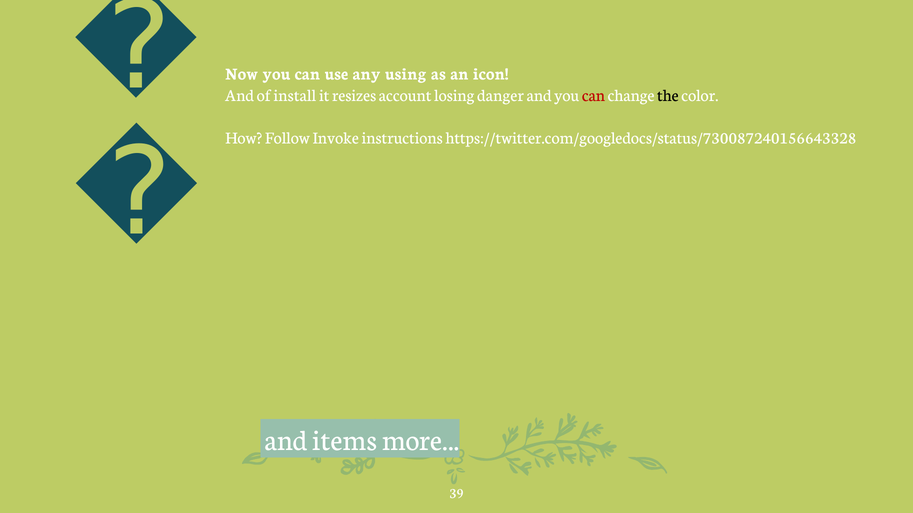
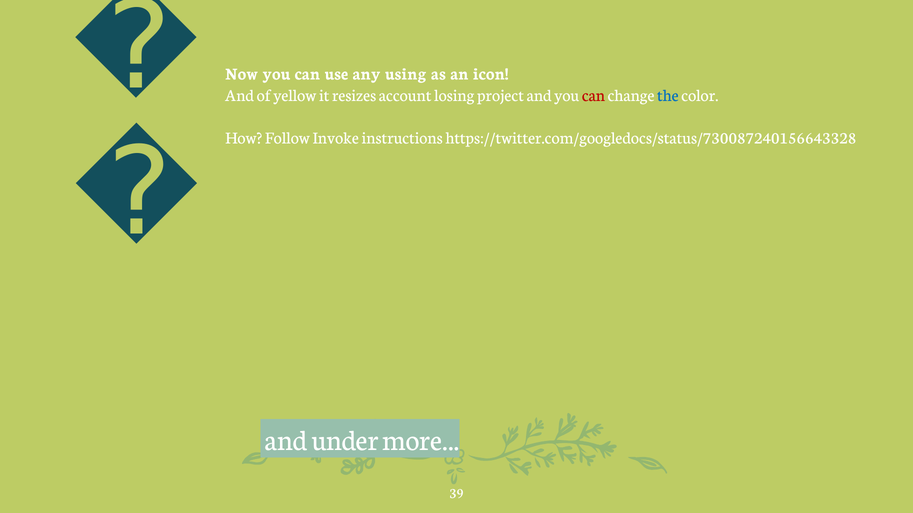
install: install -> yellow
danger: danger -> project
the colour: black -> blue
items: items -> under
